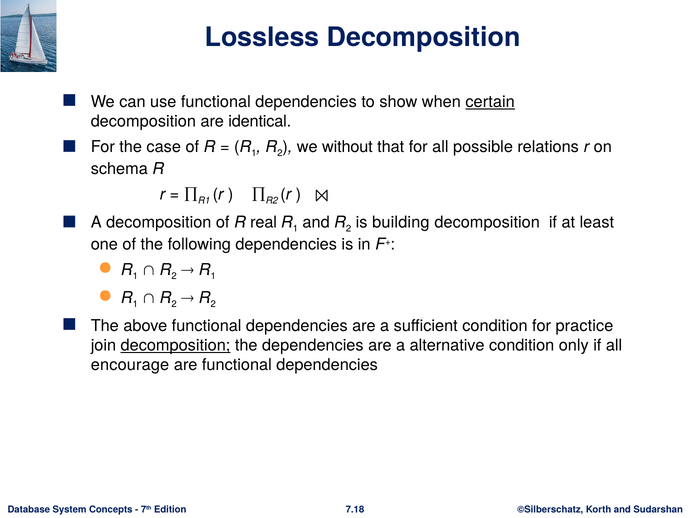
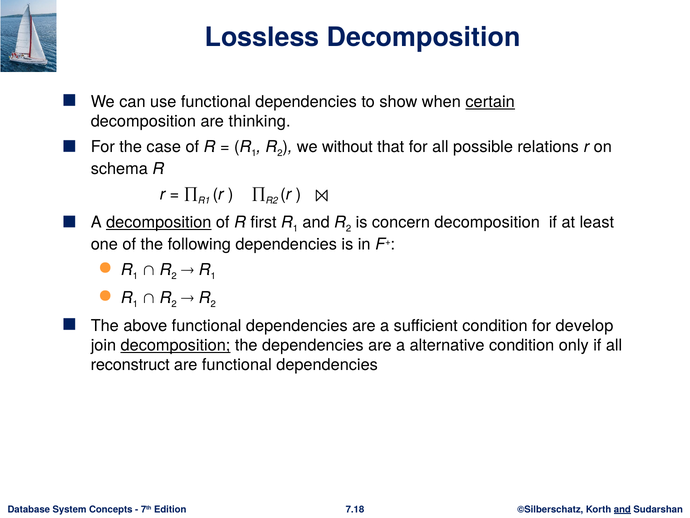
identical: identical -> thinking
decomposition at (159, 222) underline: none -> present
real: real -> first
building: building -> concern
practice: practice -> develop
encourage: encourage -> reconstruct
and at (622, 509) underline: none -> present
